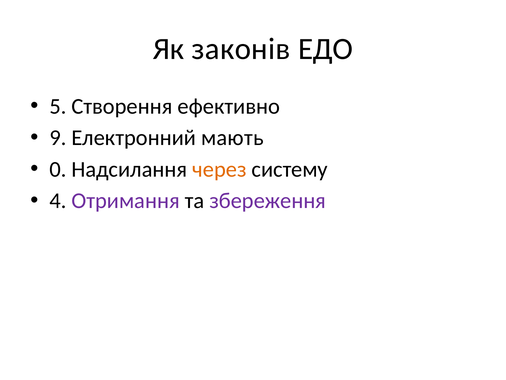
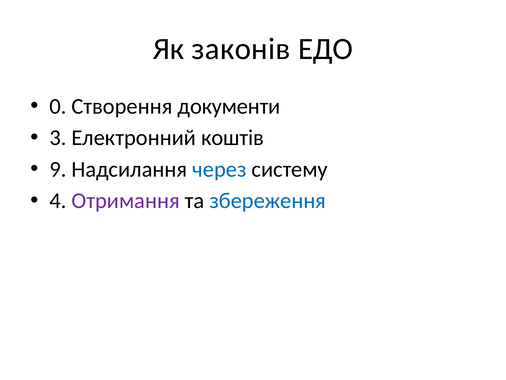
5: 5 -> 0
ефективно: ефективно -> документи
9: 9 -> 3
мають: мають -> коштів
0: 0 -> 9
через colour: orange -> blue
збереження colour: purple -> blue
